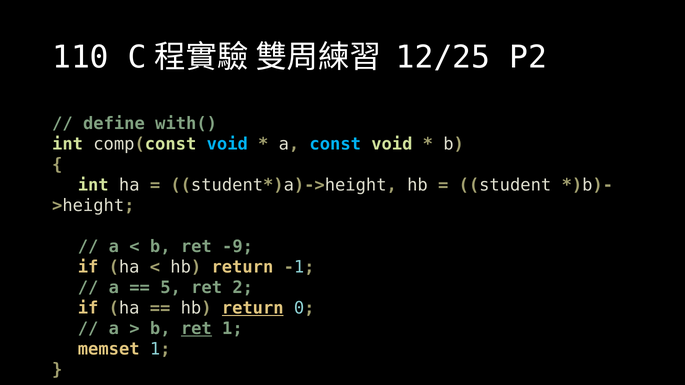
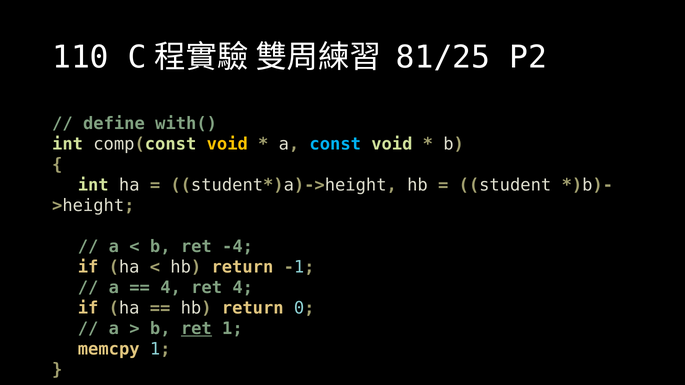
12/25: 12/25 -> 81/25
void at (227, 144) colour: light blue -> yellow
-9: -9 -> -4
5 at (171, 288): 5 -> 4
ret 2: 2 -> 4
return at (253, 308) underline: present -> none
memset: memset -> memcpy
